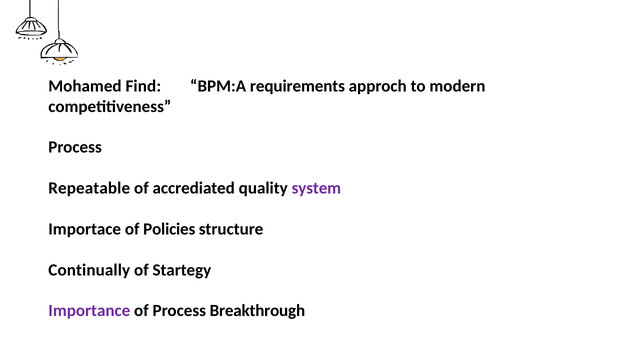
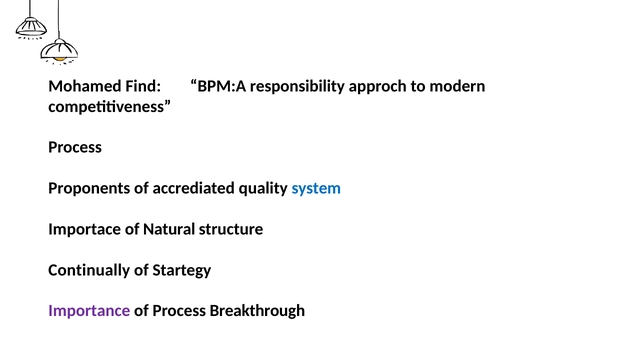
requirements: requirements -> responsibility
Repeatable: Repeatable -> Proponents
system colour: purple -> blue
Policies: Policies -> Natural
